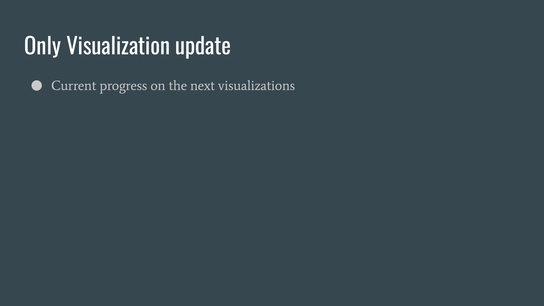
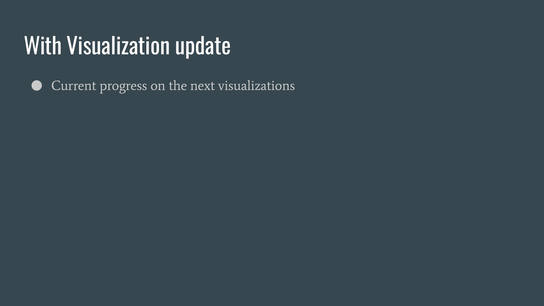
Only: Only -> With
